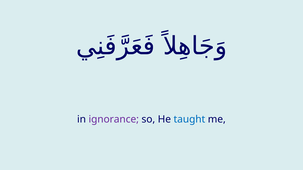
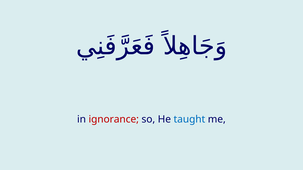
ignorance colour: purple -> red
